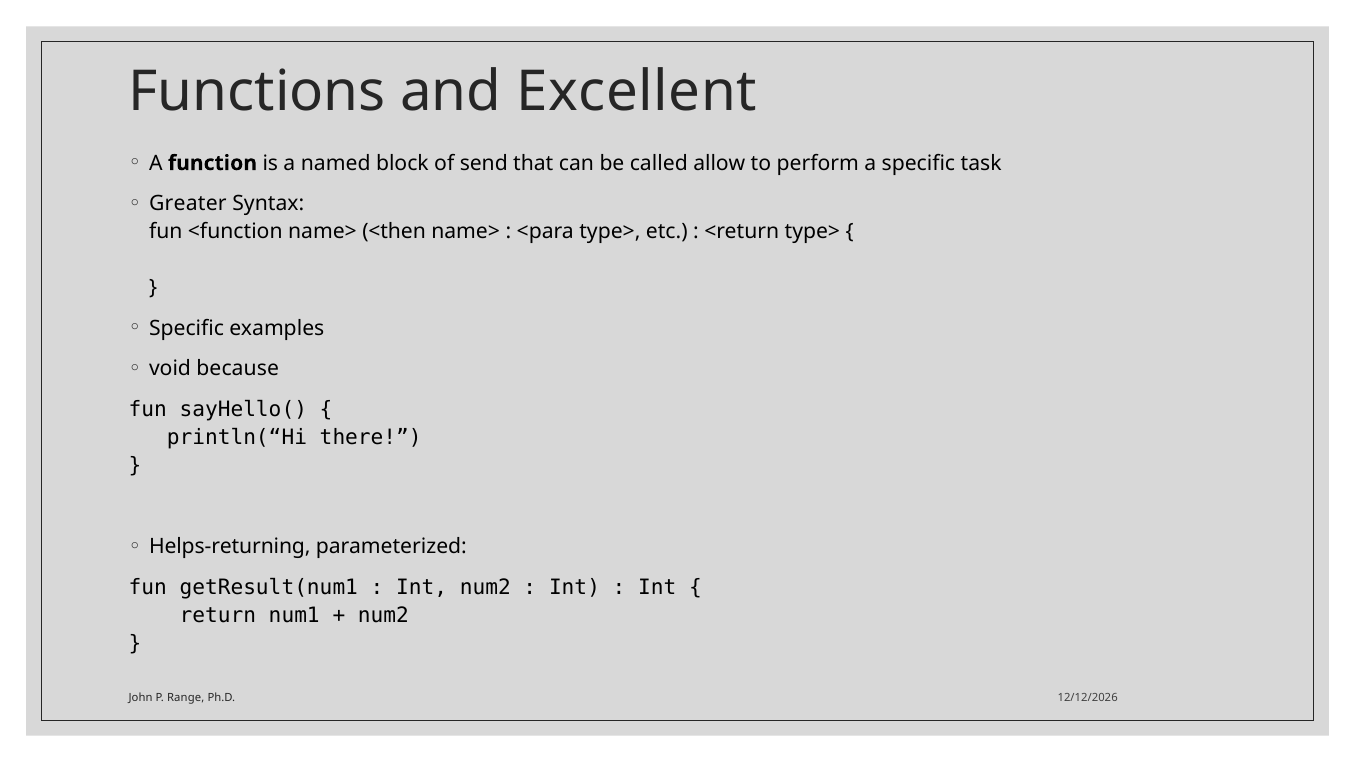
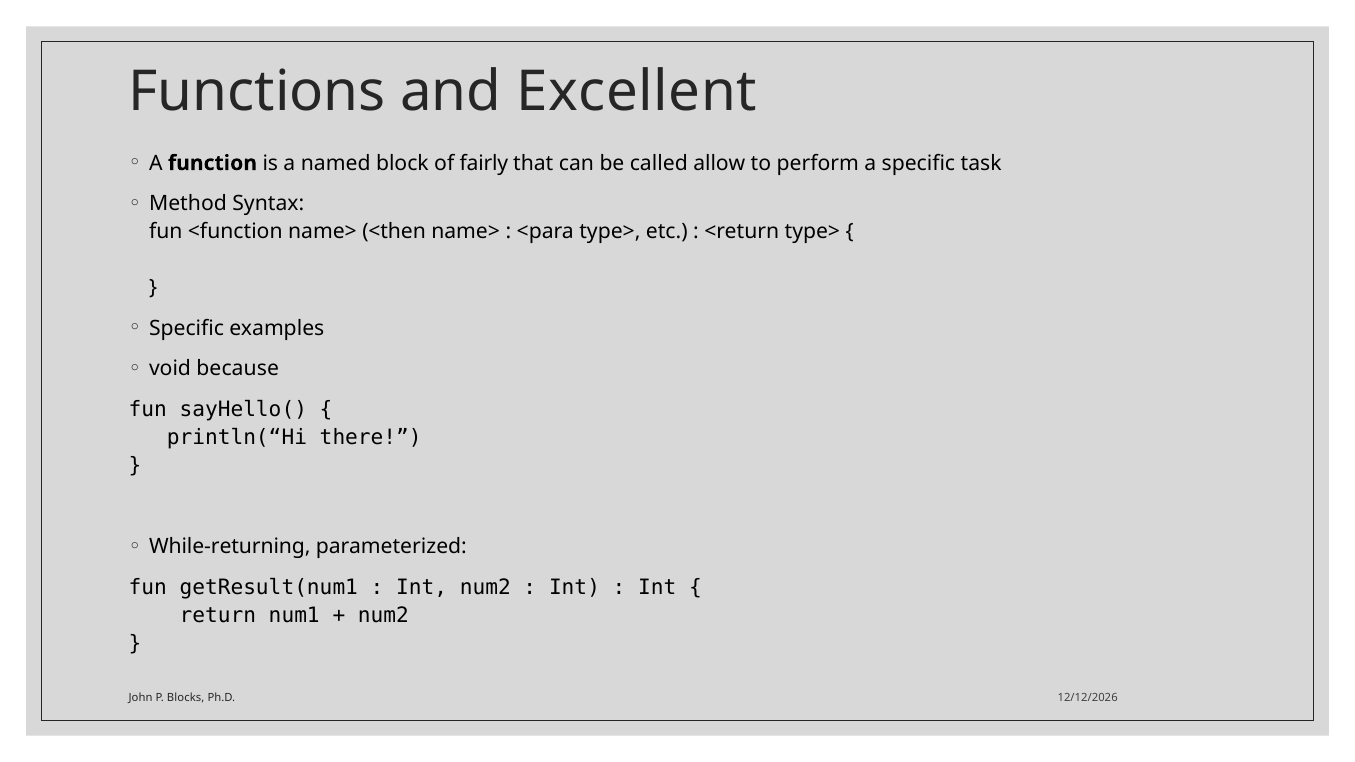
send: send -> fairly
Greater: Greater -> Method
Helps-returning: Helps-returning -> While-returning
Range: Range -> Blocks
